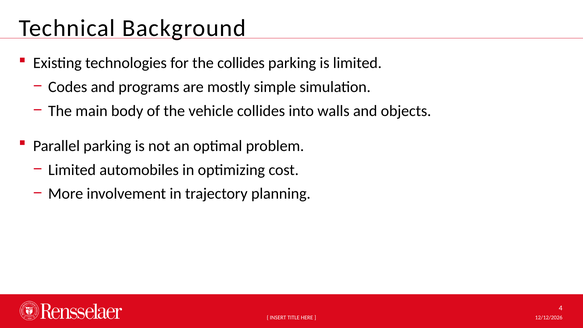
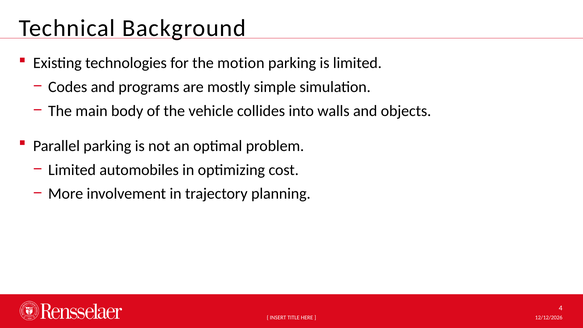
the collides: collides -> motion
